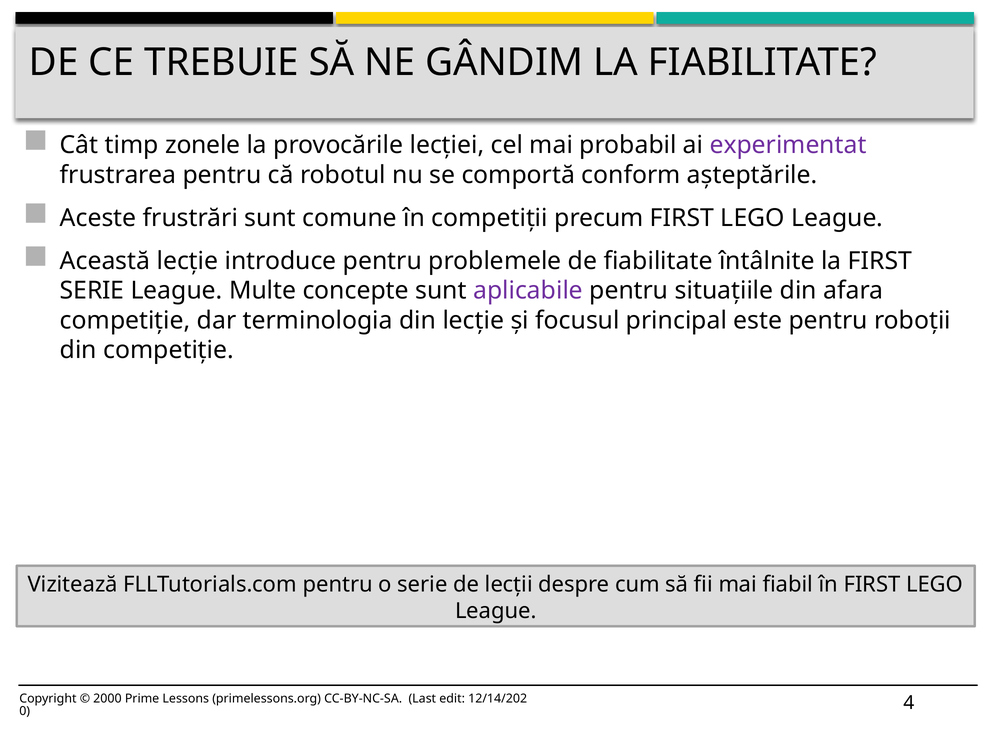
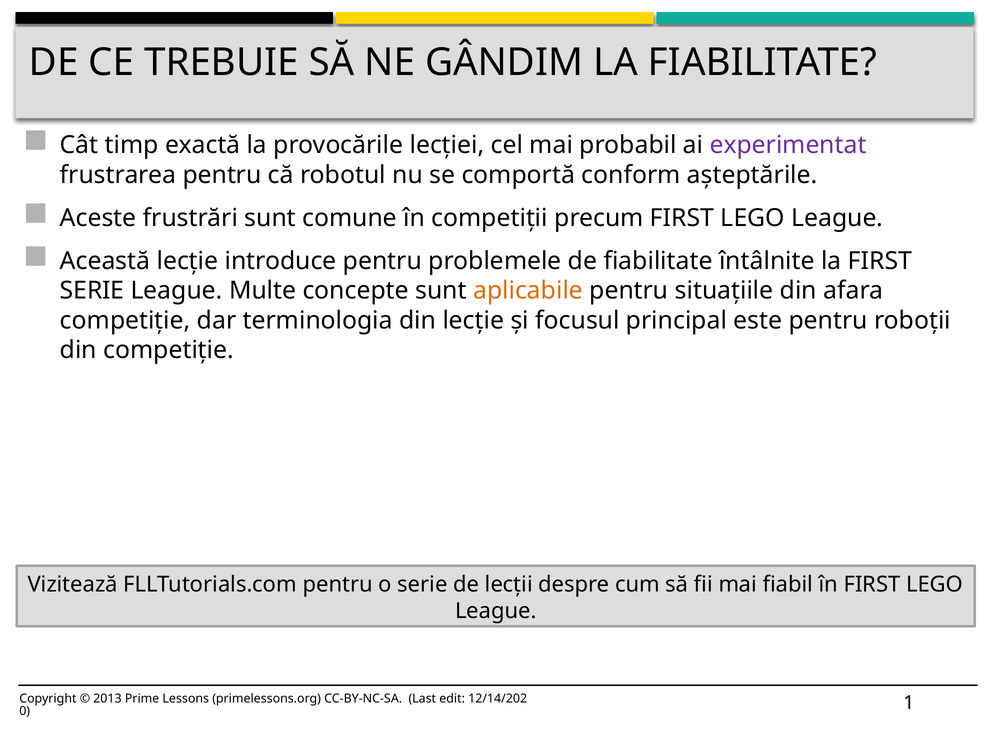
zonele: zonele -> exactă
aplicabile colour: purple -> orange
2000: 2000 -> 2013
4: 4 -> 1
